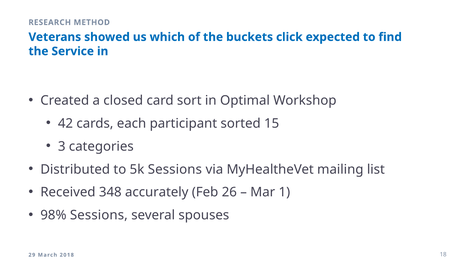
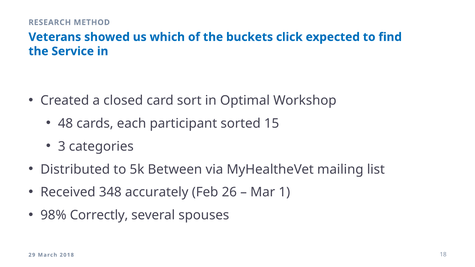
42: 42 -> 48
5k Sessions: Sessions -> Between
98% Sessions: Sessions -> Correctly
